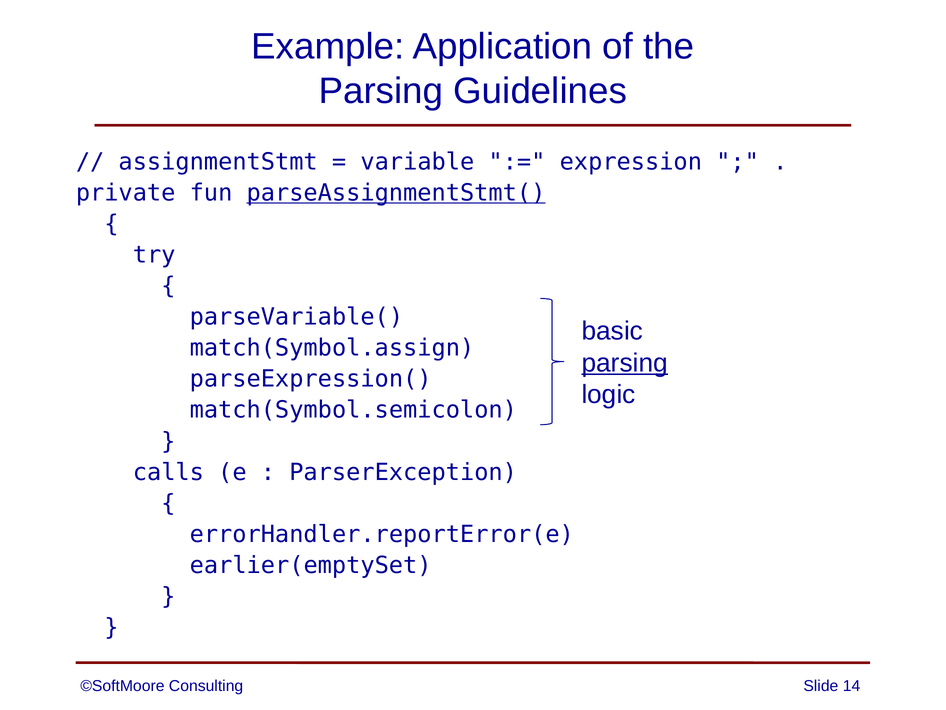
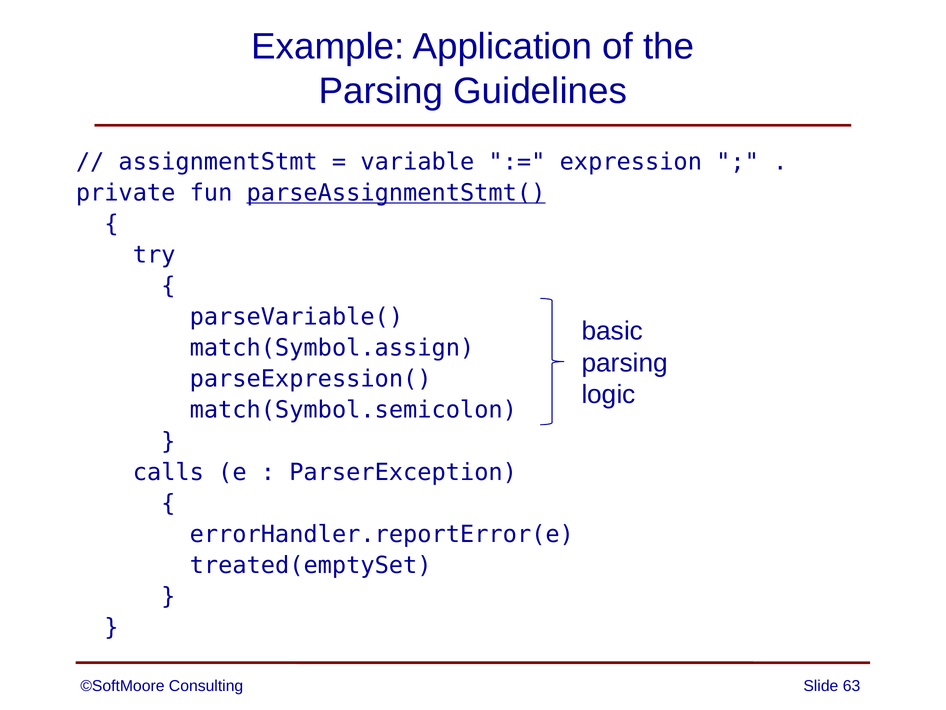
parsing at (625, 363) underline: present -> none
earlier(emptySet: earlier(emptySet -> treated(emptySet
14: 14 -> 63
